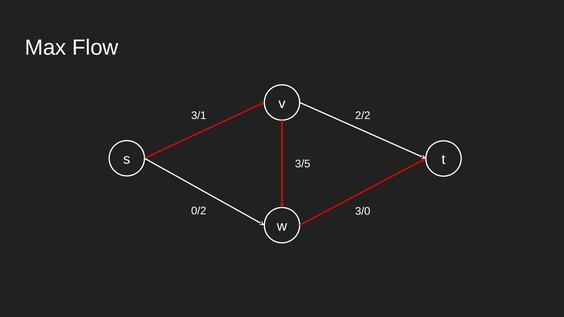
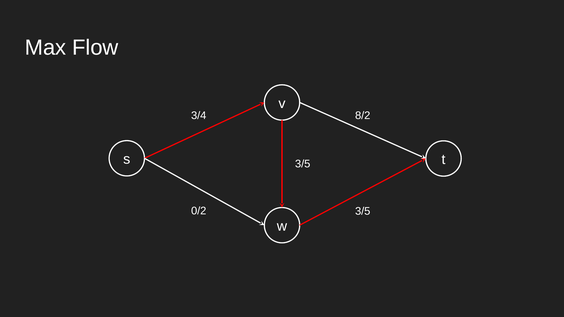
3/1: 3/1 -> 3/4
2/2: 2/2 -> 8/2
3/0 at (363, 211): 3/0 -> 3/5
